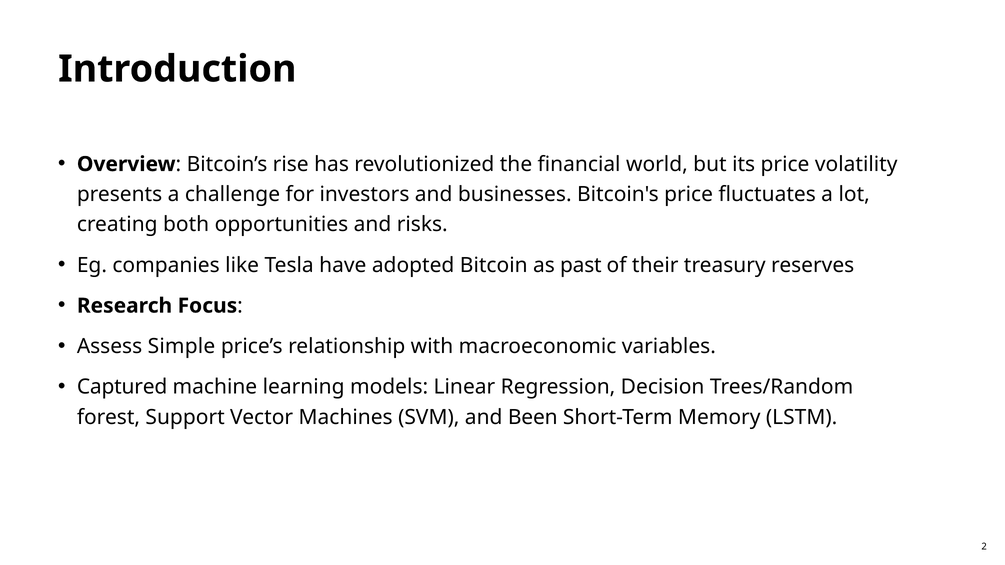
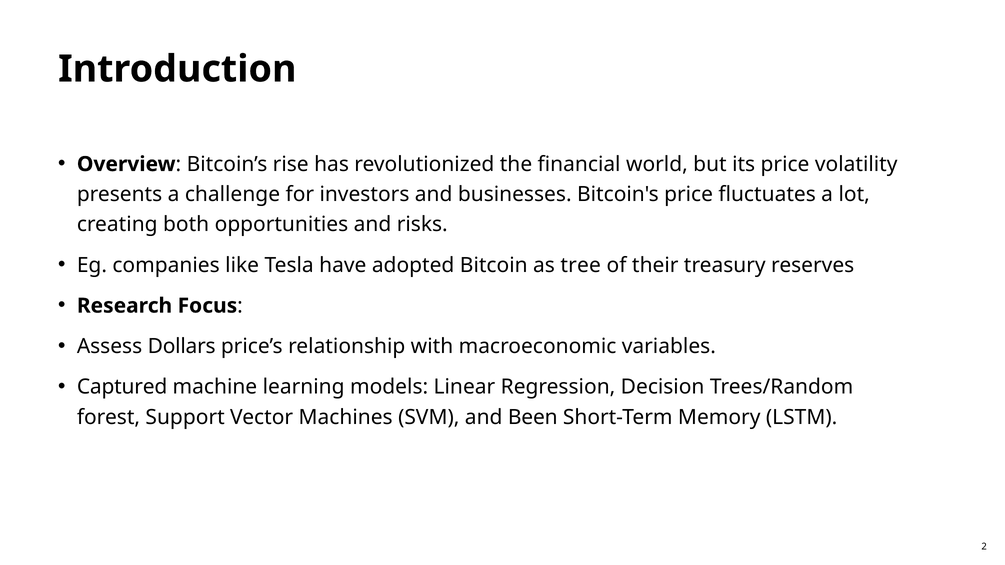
past: past -> tree
Simple: Simple -> Dollars
